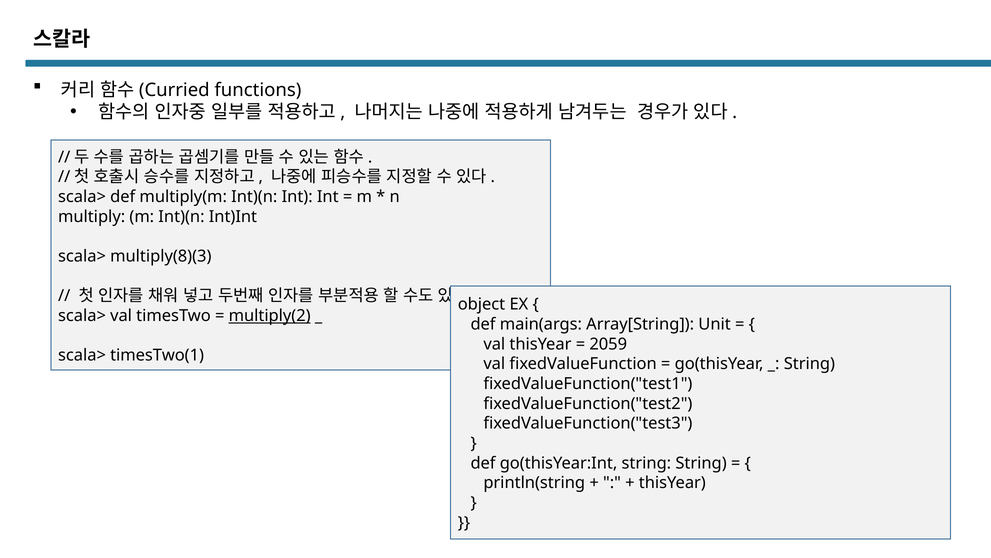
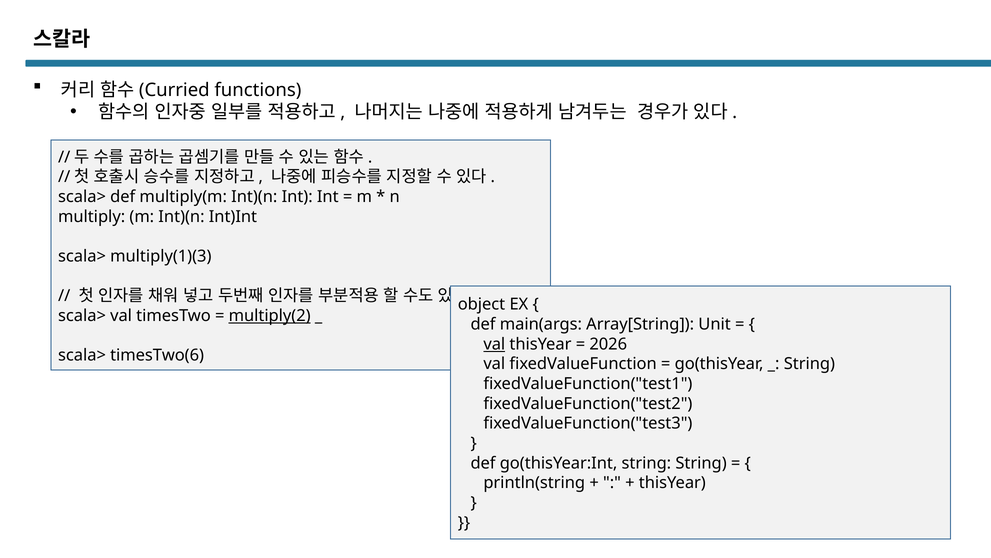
multiply(8)(3: multiply(8)(3 -> multiply(1)(3
val at (494, 344) underline: none -> present
2059: 2059 -> 2026
timesTwo(1: timesTwo(1 -> timesTwo(6
